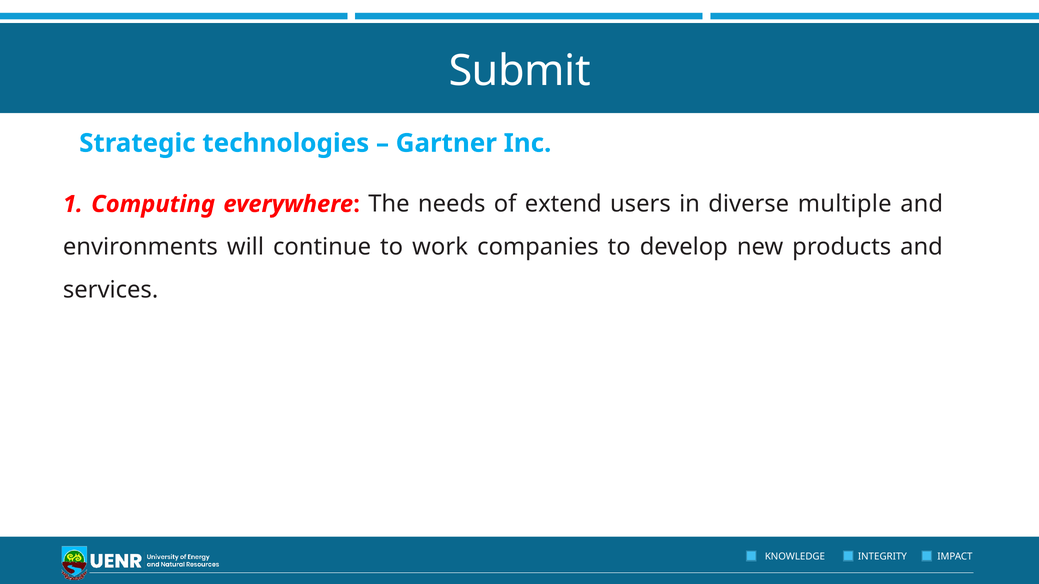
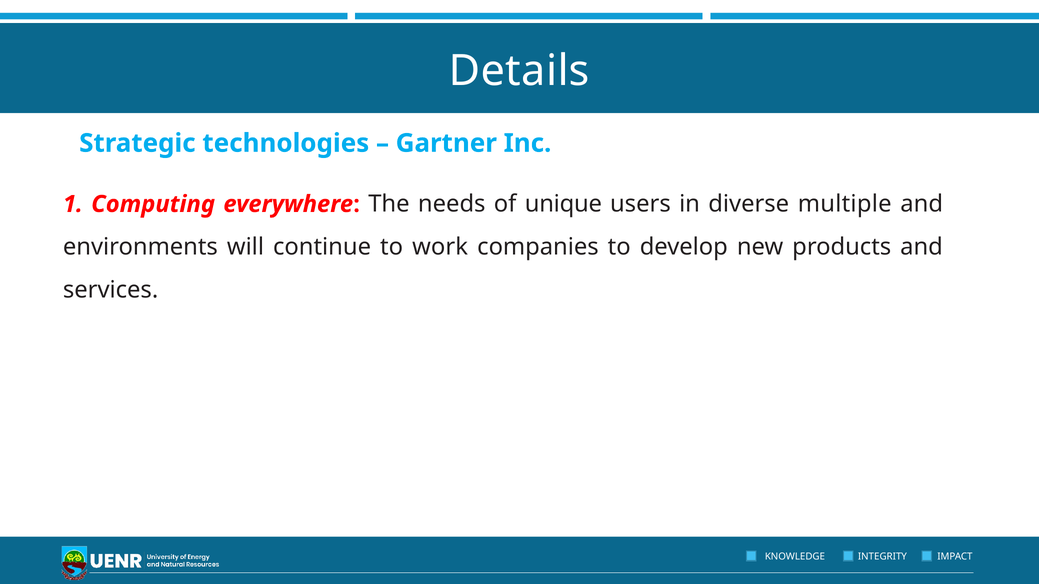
Submit: Submit -> Details
extend: extend -> unique
